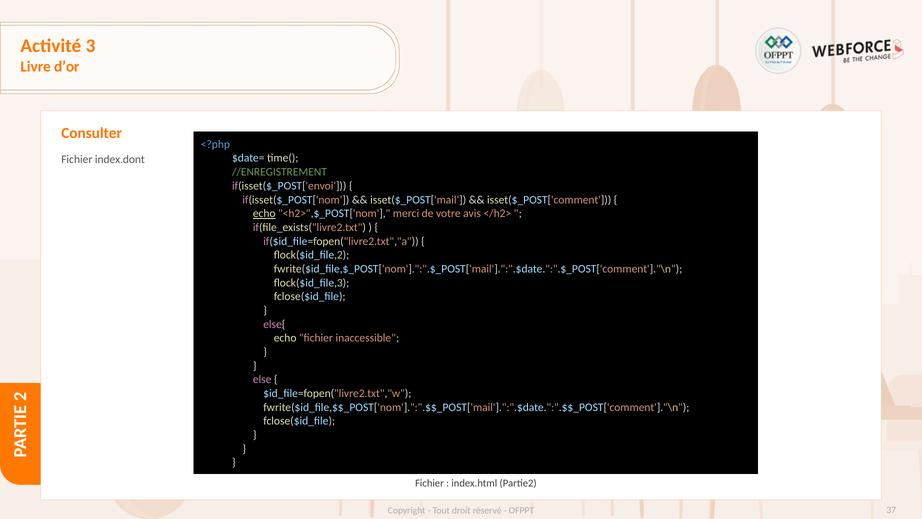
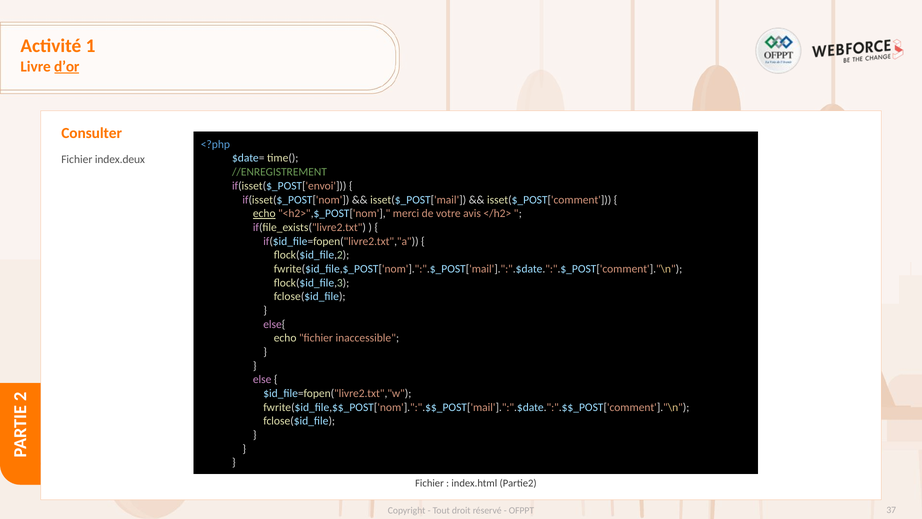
3: 3 -> 1
d’or underline: none -> present
index.dont: index.dont -> index.deux
